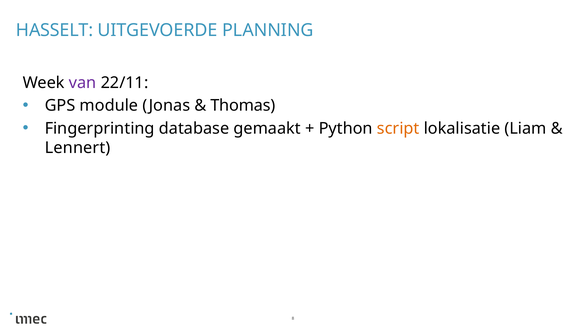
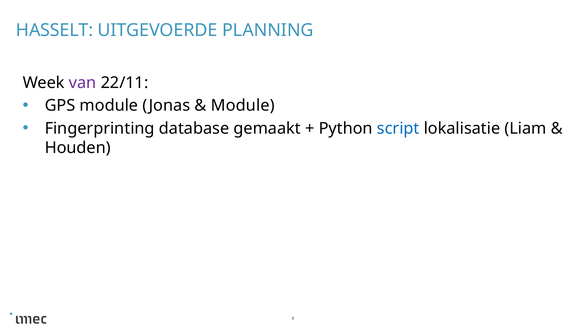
Thomas at (243, 106): Thomas -> Module
script colour: orange -> blue
Lennert: Lennert -> Houden
